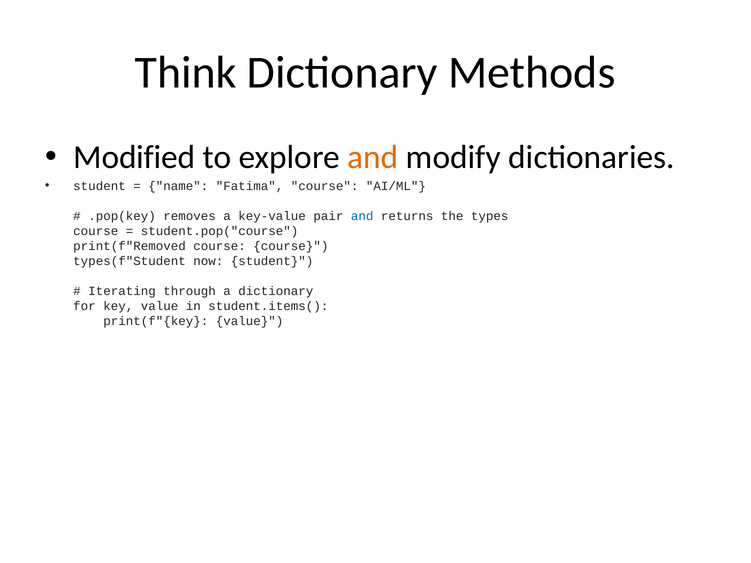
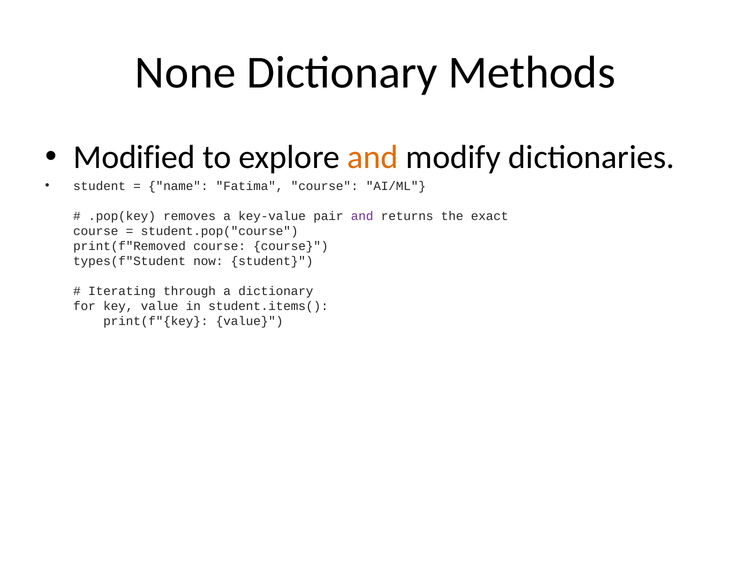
Think: Think -> None
and at (362, 216) colour: blue -> purple
types: types -> exact
